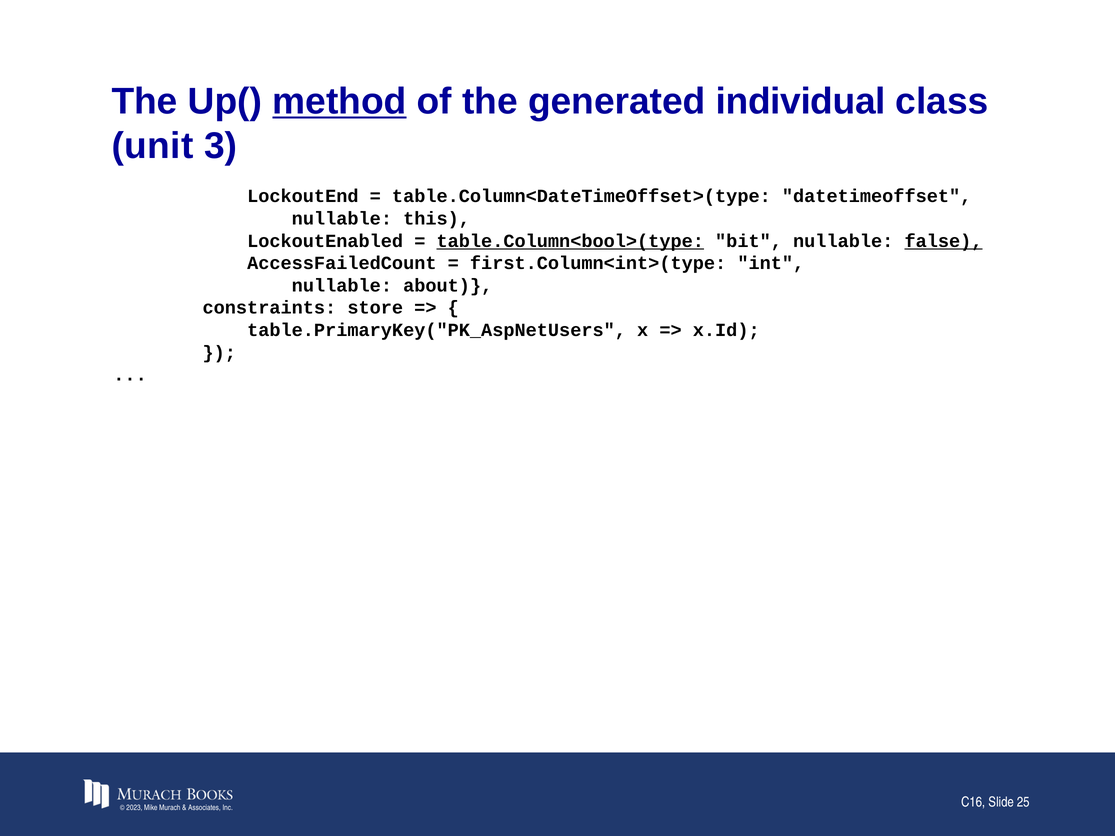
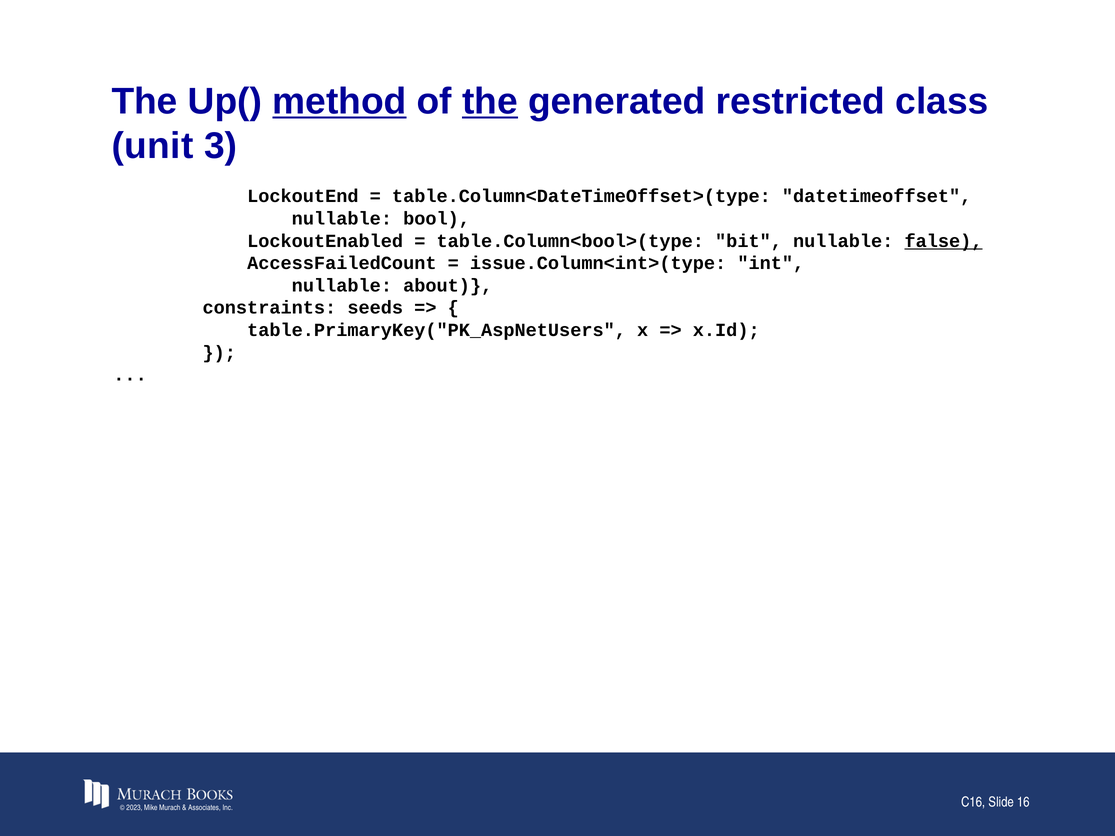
the at (490, 102) underline: none -> present
individual: individual -> restricted
this: this -> bool
table.Column<bool>(type underline: present -> none
first.Column<int>(type: first.Column<int>(type -> issue.Column<int>(type
store: store -> seeds
25: 25 -> 16
